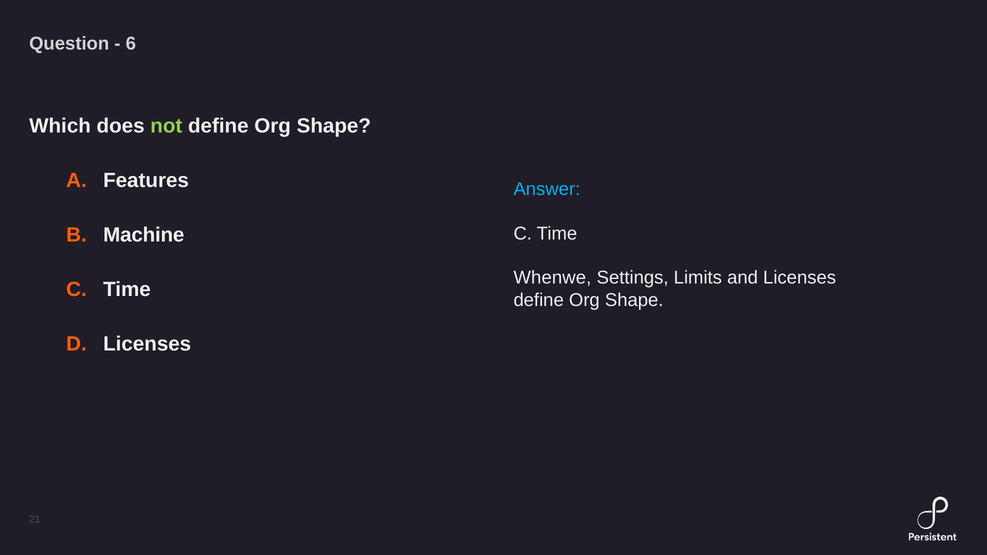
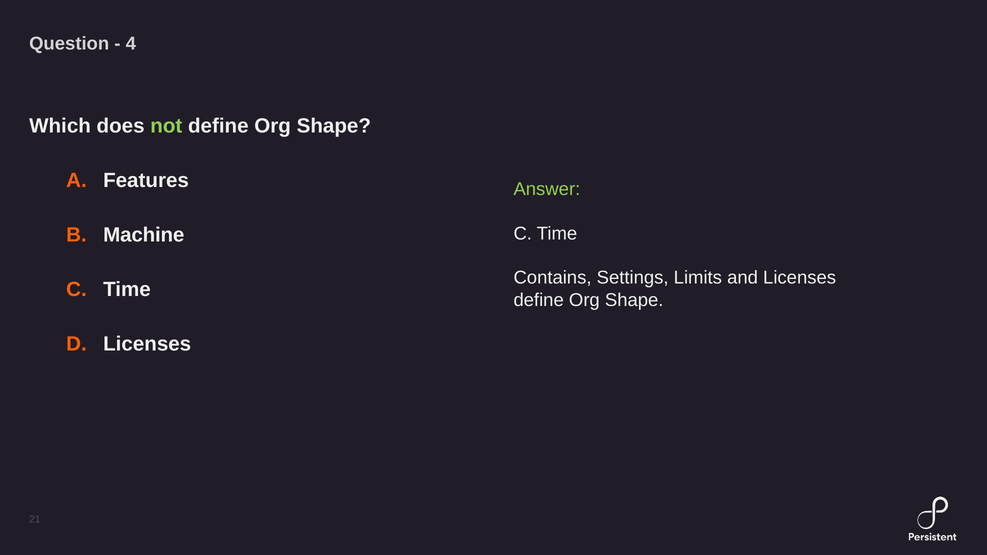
6: 6 -> 4
Answer colour: light blue -> light green
Whenwe: Whenwe -> Contains
